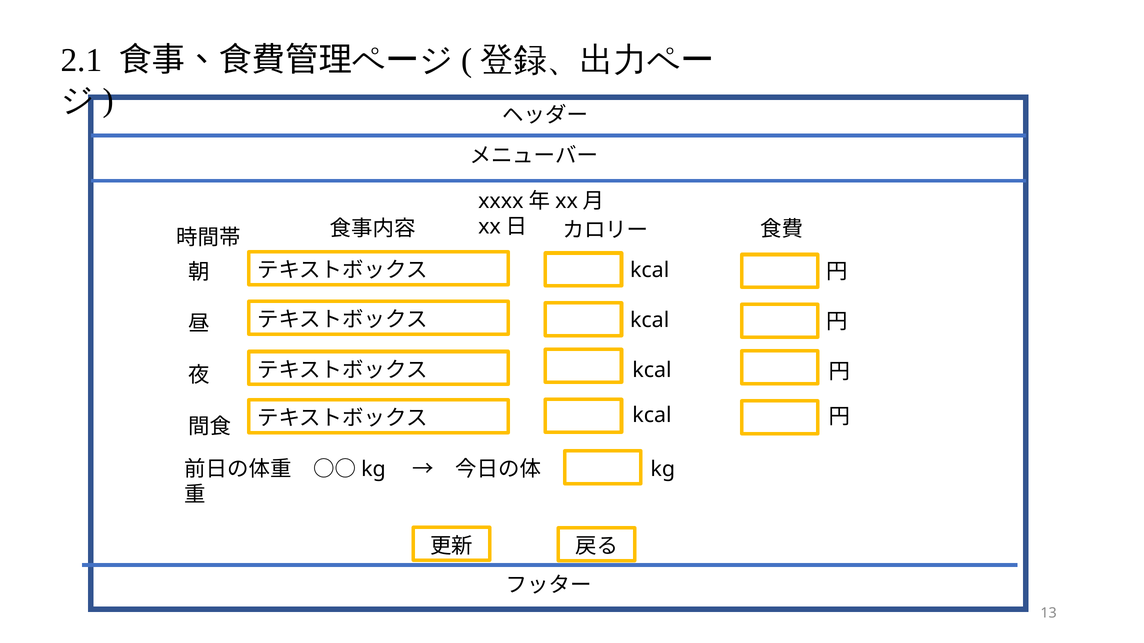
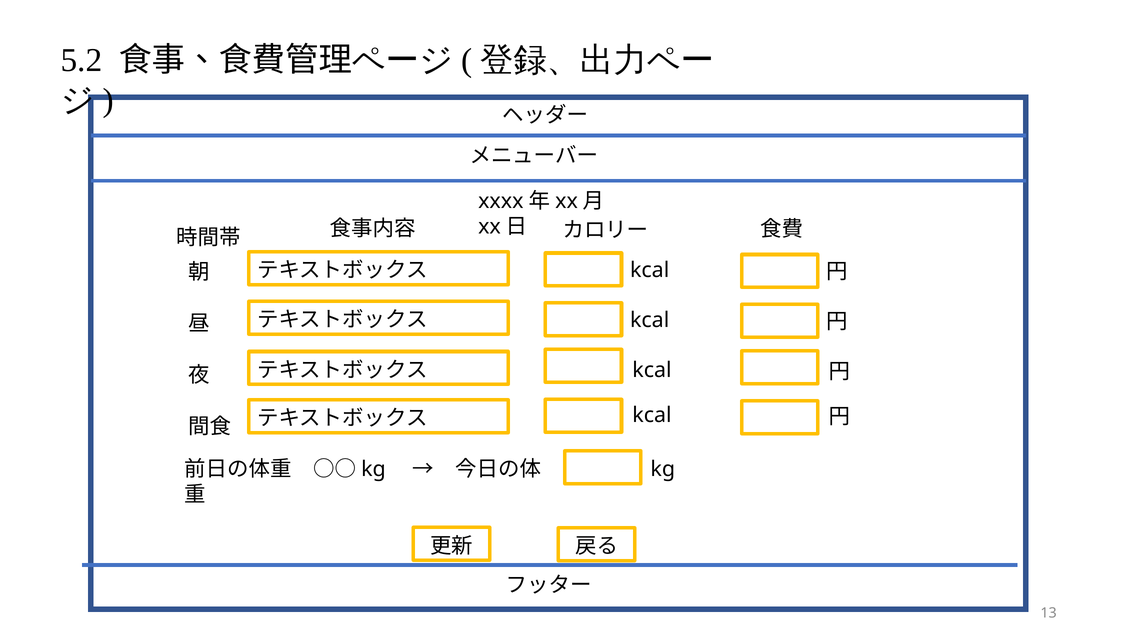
2.1: 2.1 -> 5.2
